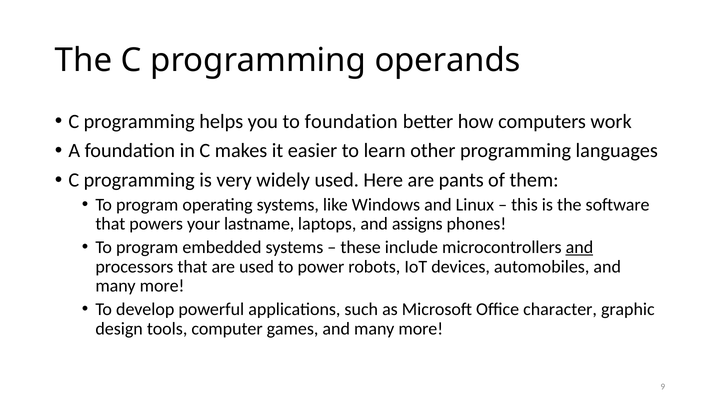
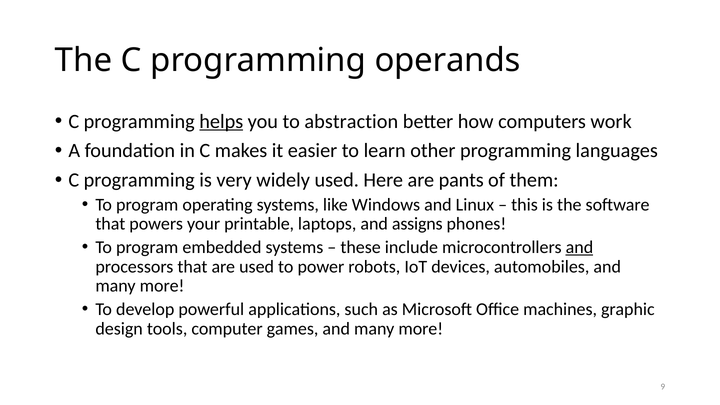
helps underline: none -> present
to foundation: foundation -> abstraction
lastname: lastname -> printable
character: character -> machines
